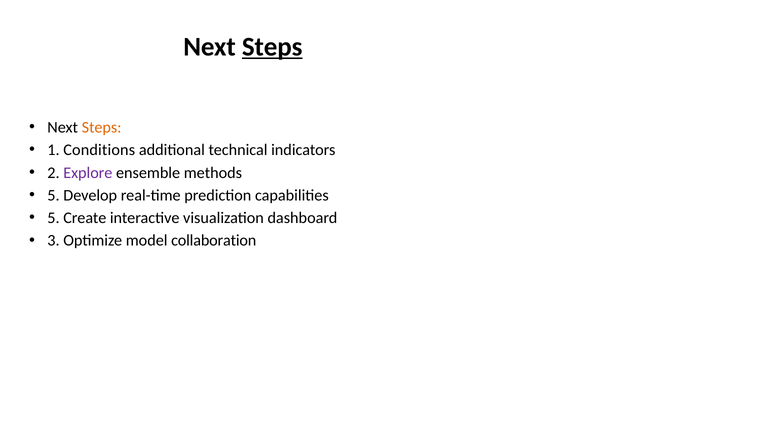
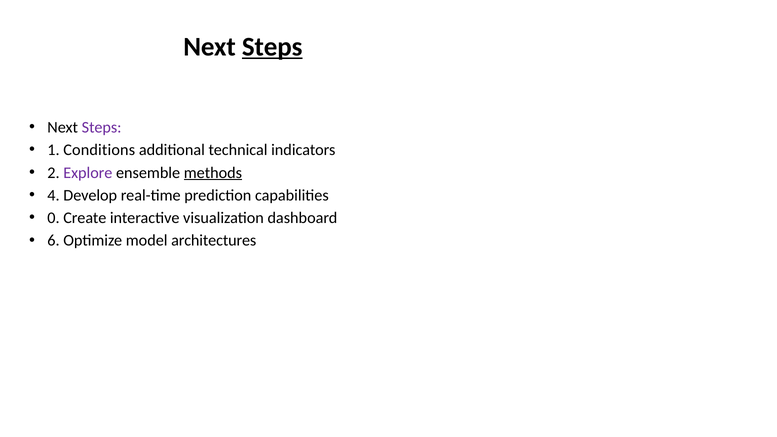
Steps at (102, 127) colour: orange -> purple
methods underline: none -> present
5 at (53, 195): 5 -> 4
5 at (53, 218): 5 -> 0
3: 3 -> 6
collaboration: collaboration -> architectures
